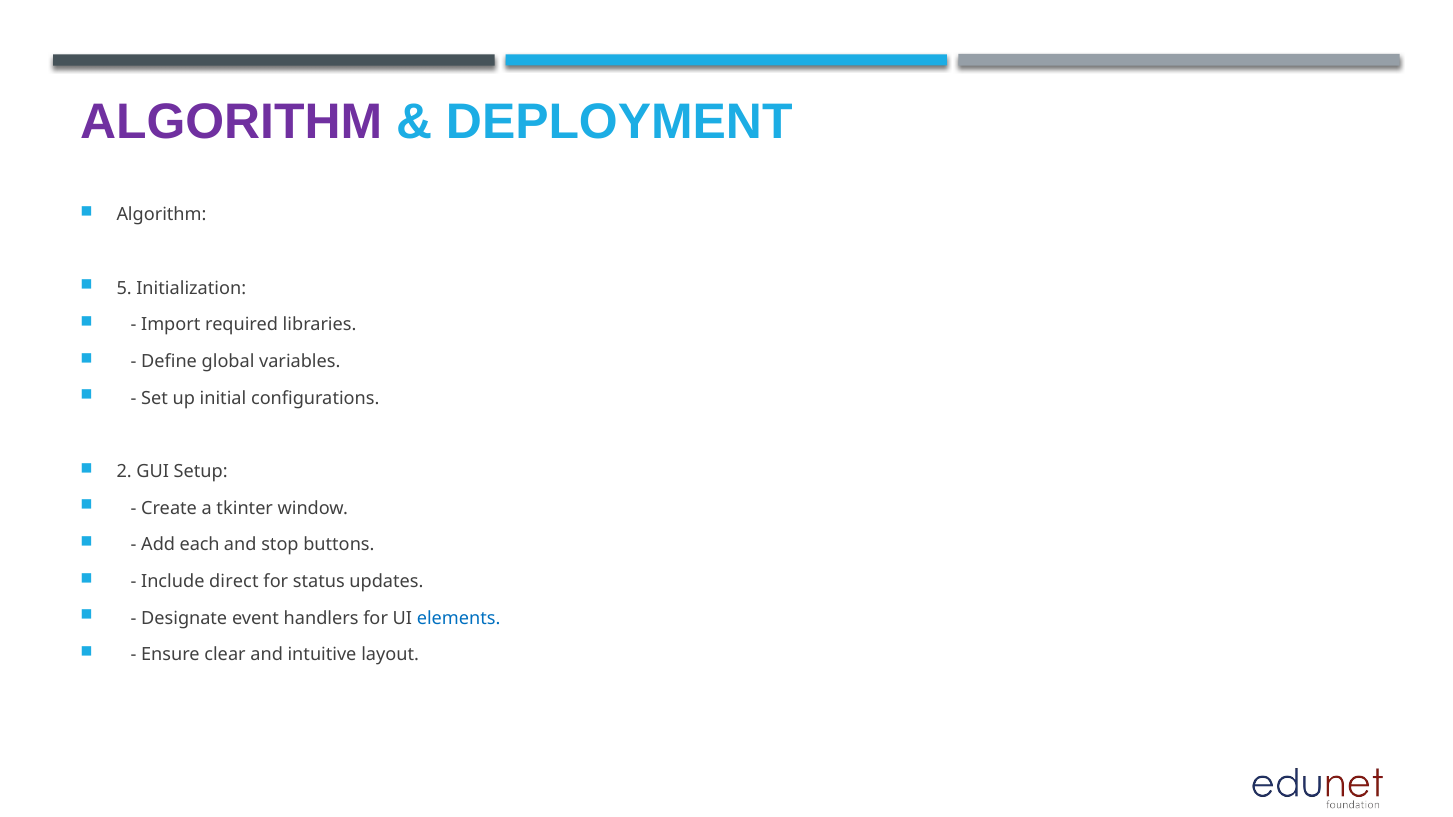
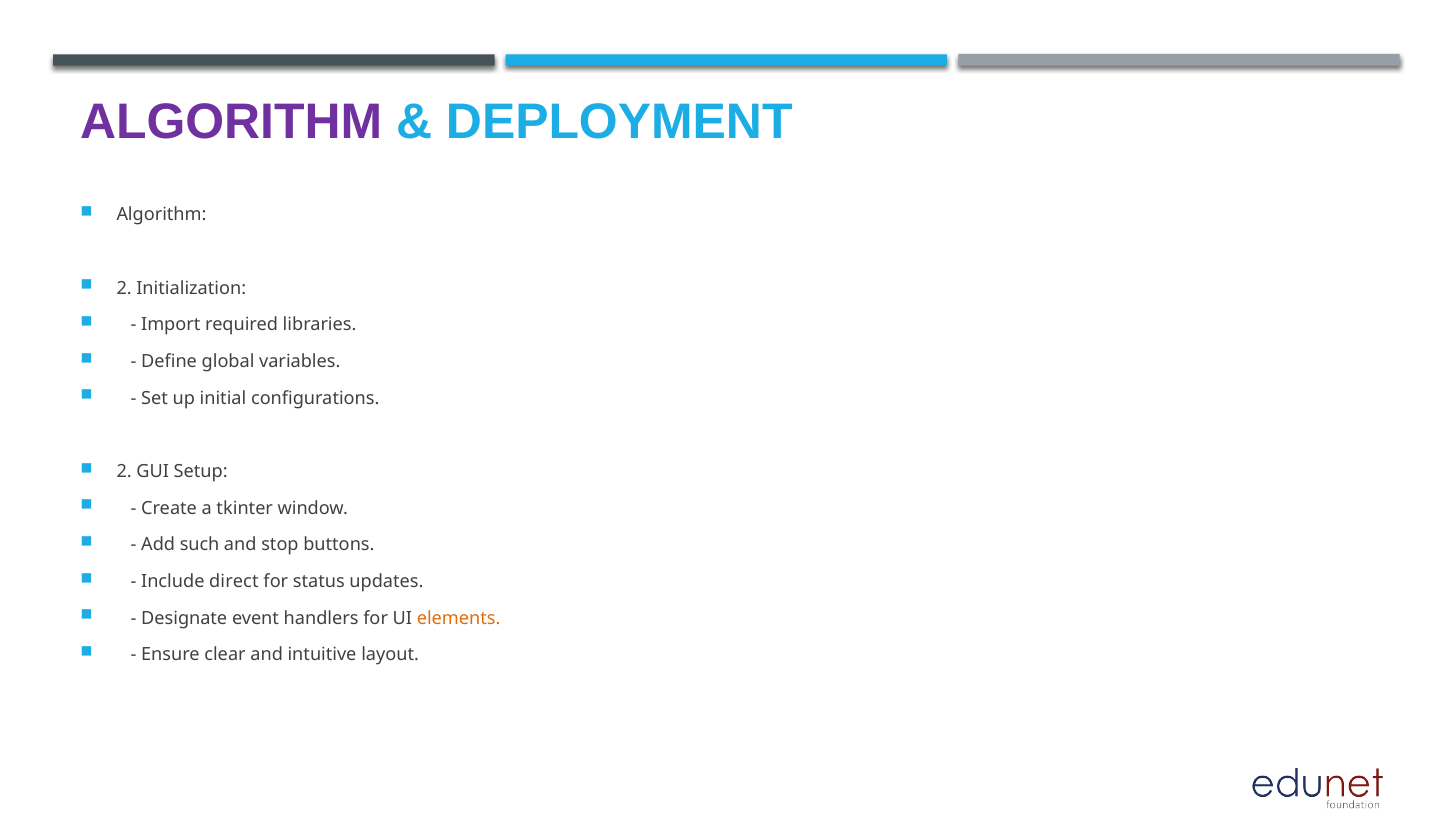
5 at (124, 288): 5 -> 2
each: each -> such
elements colour: blue -> orange
